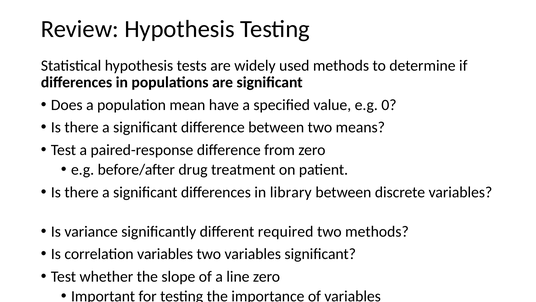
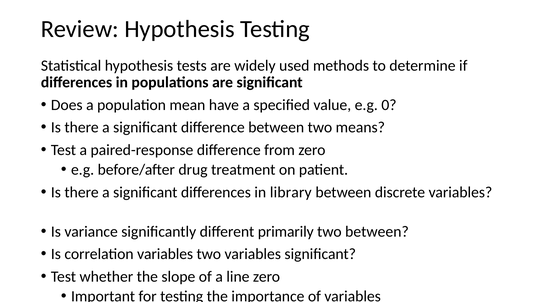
required: required -> primarily
two methods: methods -> between
